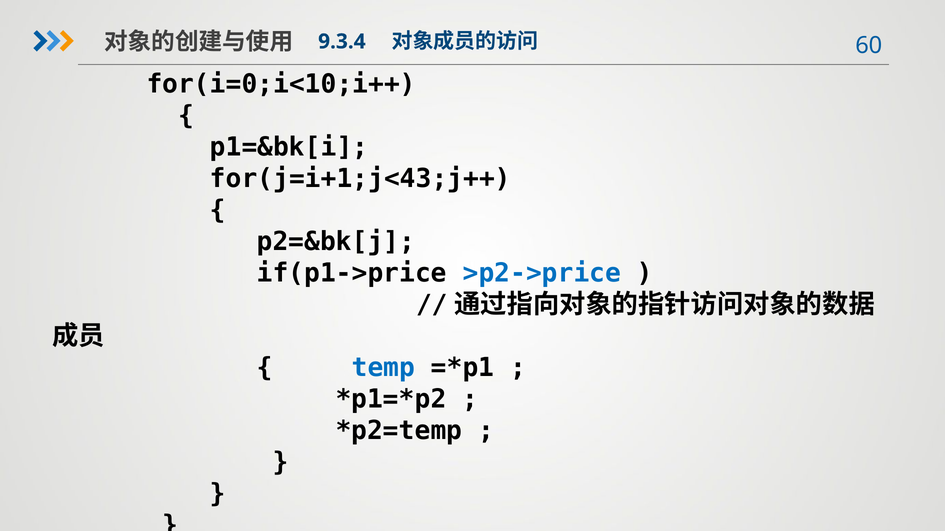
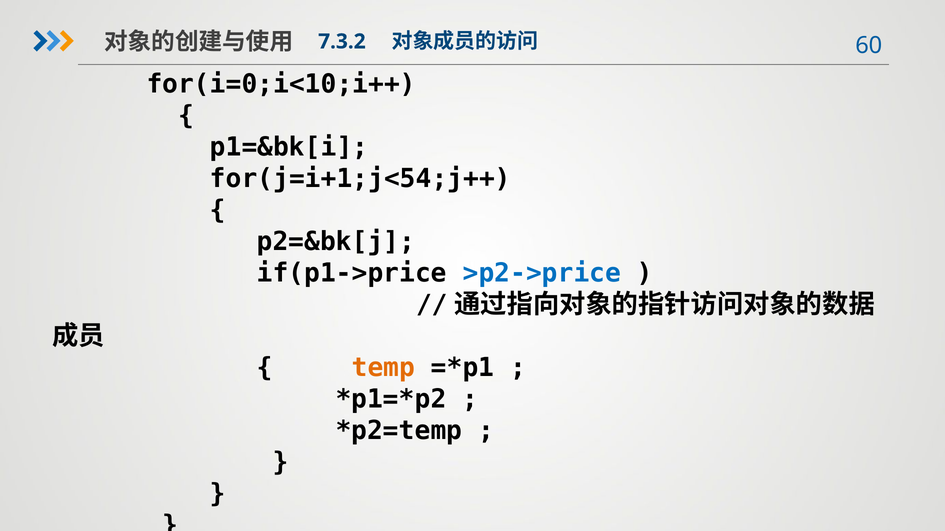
9.3.4: 9.3.4 -> 7.3.2
for(j=i+1;j<43;j++: for(j=i+1;j<43;j++ -> for(j=i+1;j<54;j++
temp colour: blue -> orange
